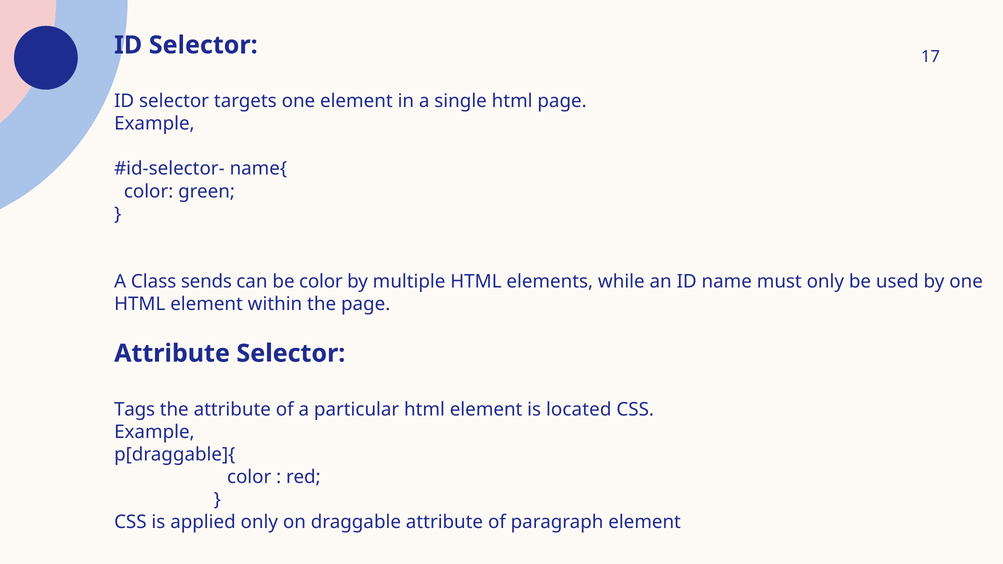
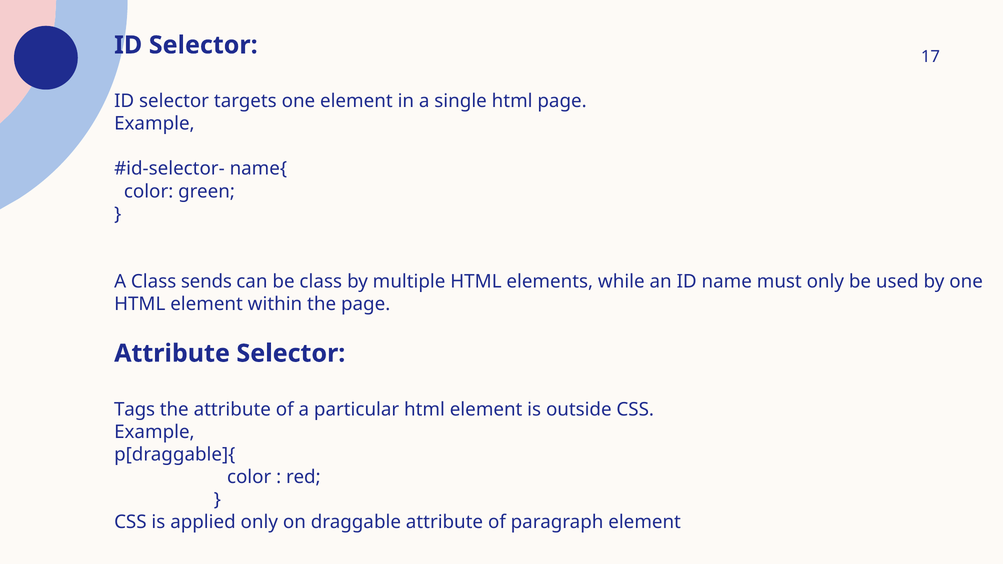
be color: color -> class
located: located -> outside
